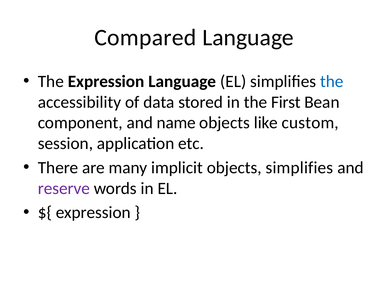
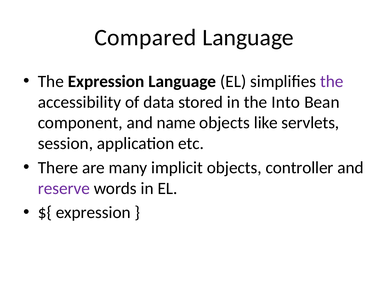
the at (332, 81) colour: blue -> purple
First: First -> Into
custom: custom -> servlets
objects simplifies: simplifies -> controller
